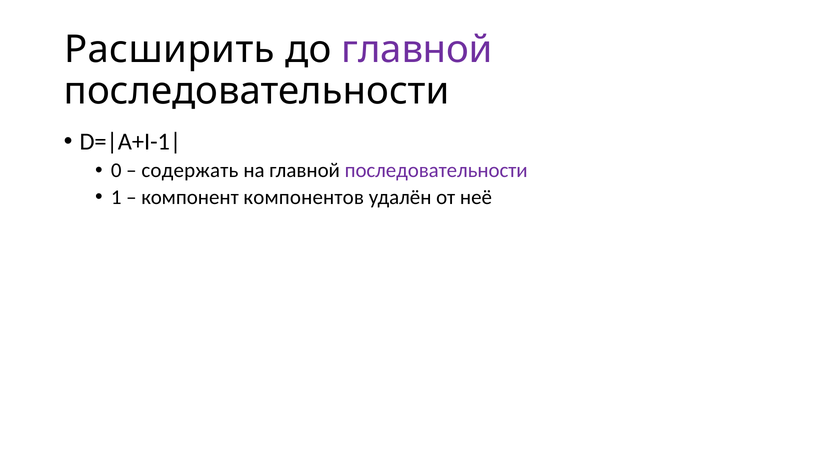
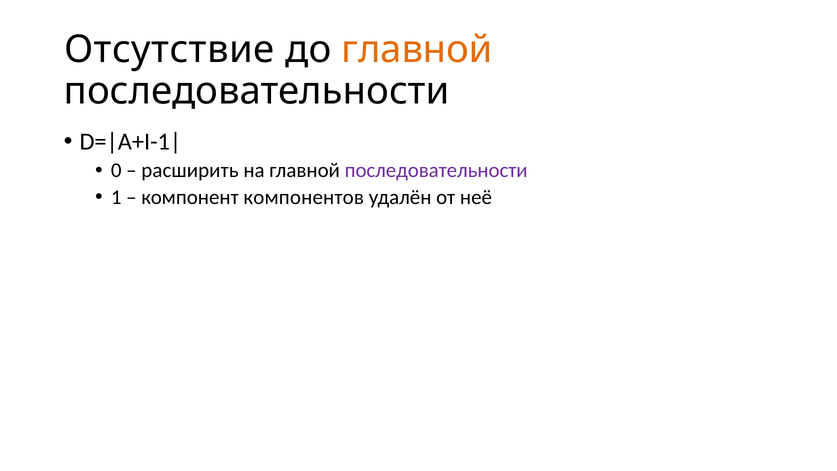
Расширить: Расширить -> Отсутствие
главной at (417, 50) colour: purple -> orange
содержать: содержать -> расширить
